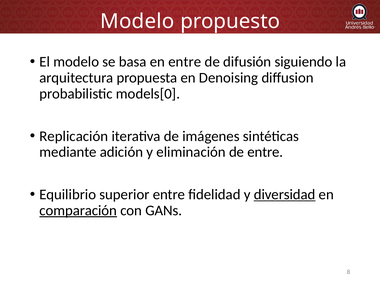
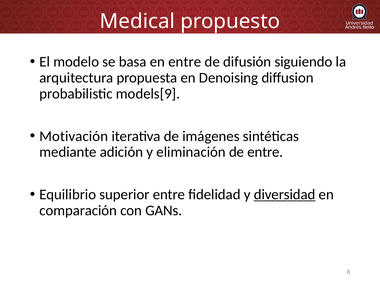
Modelo at (137, 21): Modelo -> Medical
models[0: models[0 -> models[9
Replicación: Replicación -> Motivación
comparación underline: present -> none
